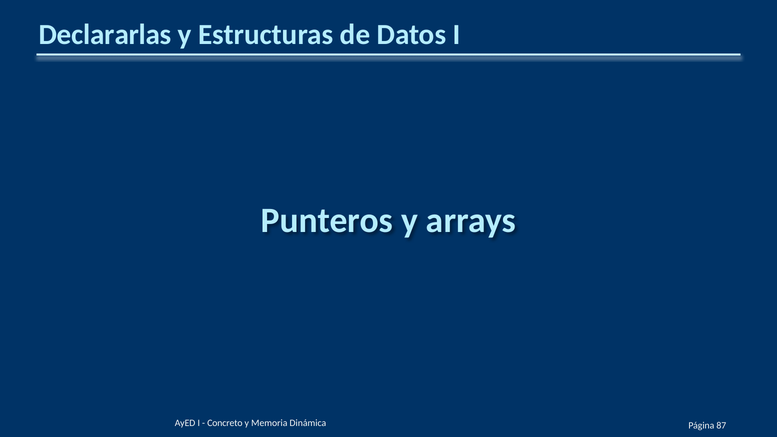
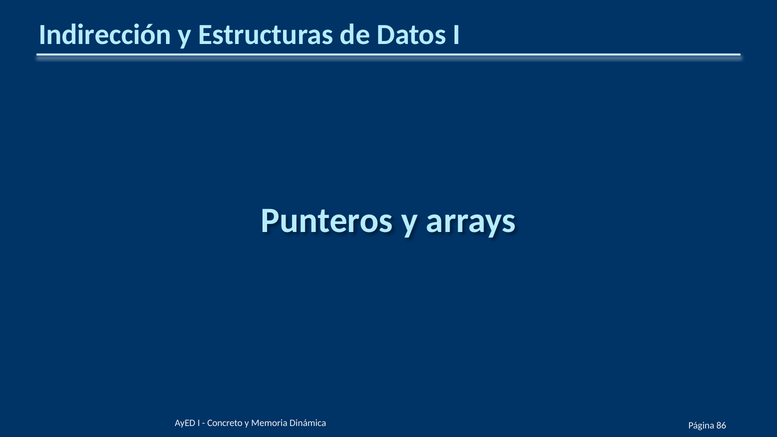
Declararlas: Declararlas -> Indirección
87: 87 -> 86
